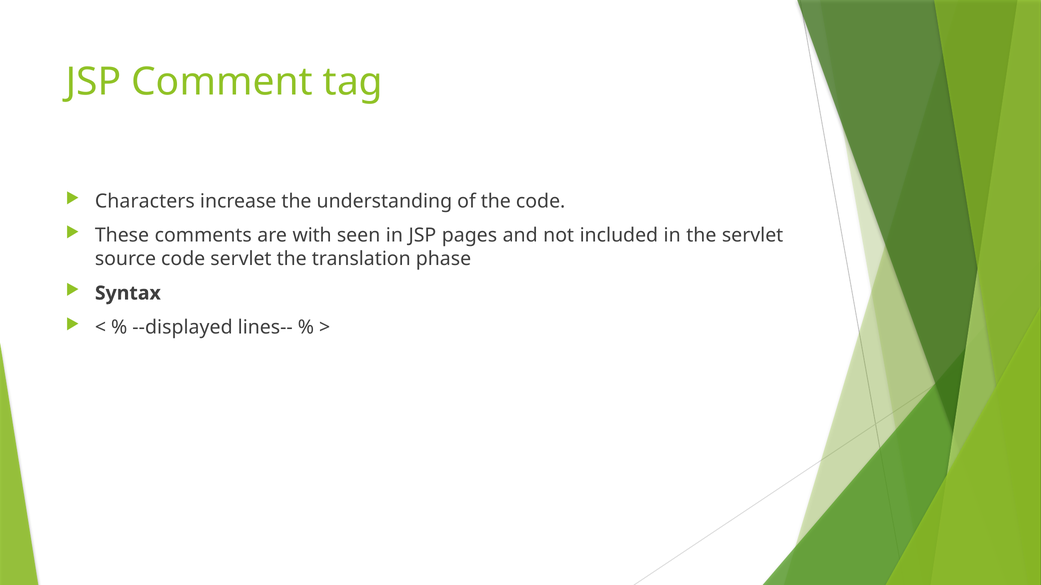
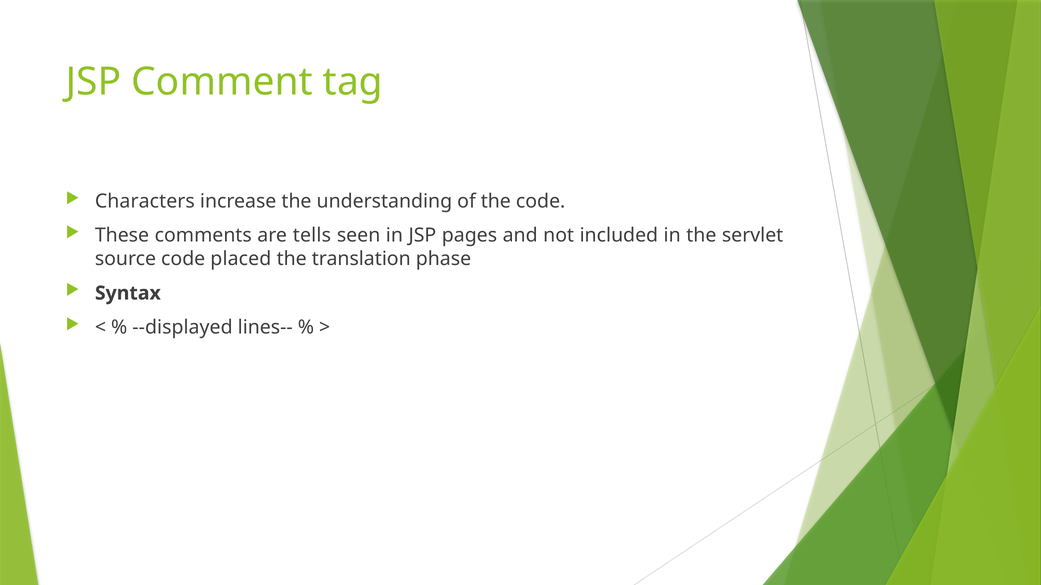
with: with -> tells
code servlet: servlet -> placed
